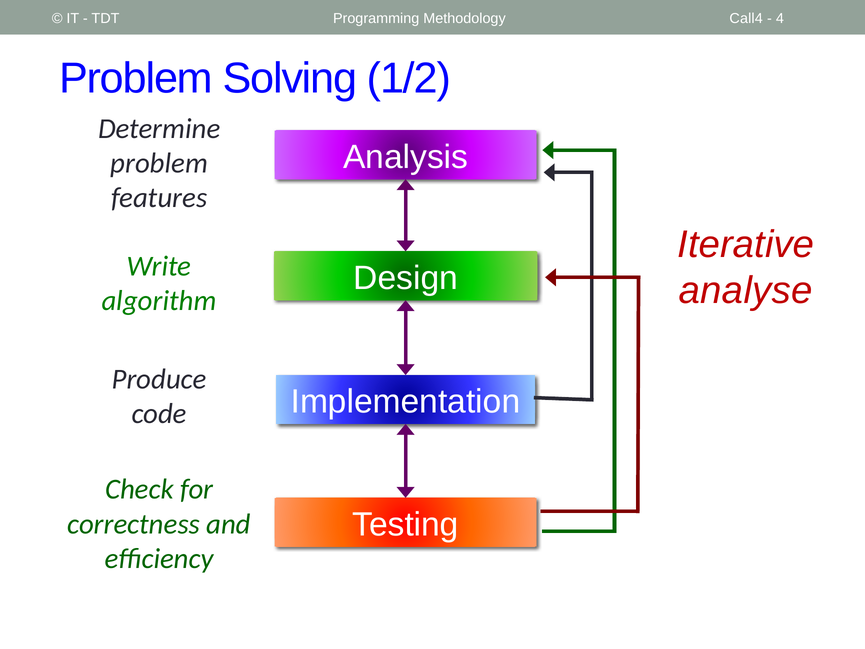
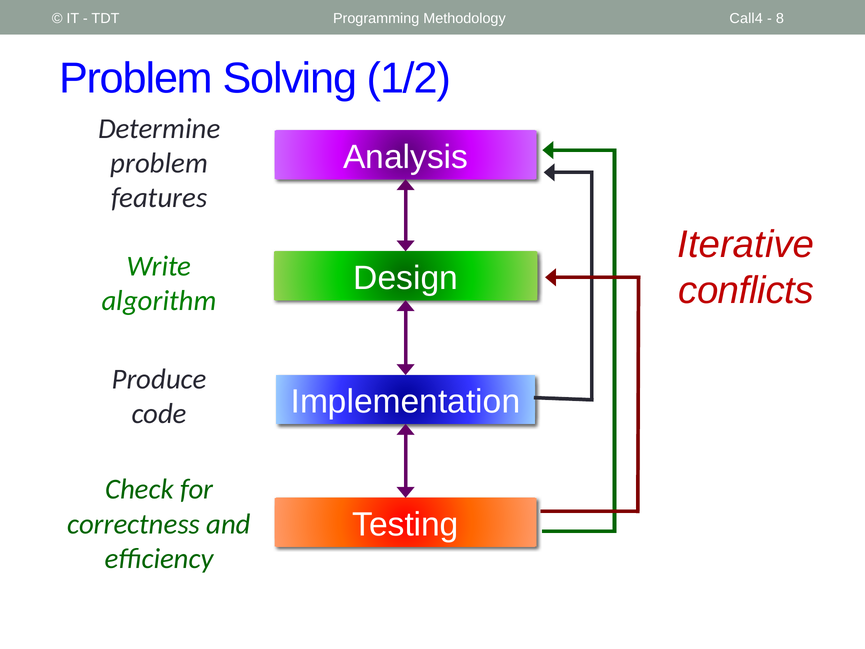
4: 4 -> 8
analyse: analyse -> conflicts
